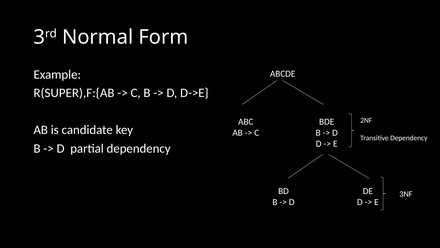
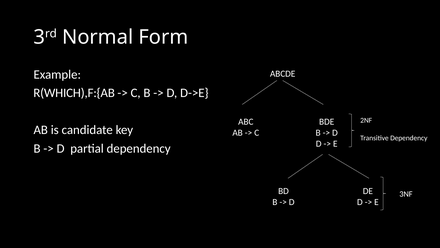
R(SUPER),F:{AB: R(SUPER),F:{AB -> R(WHICH),F:{AB
